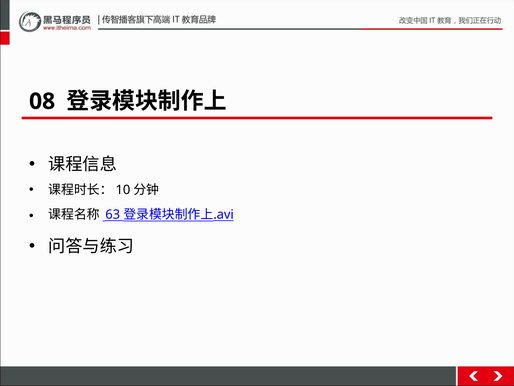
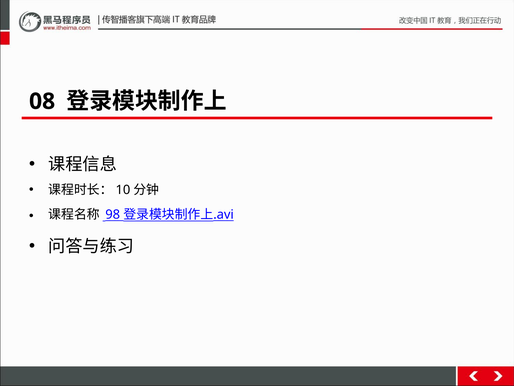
63: 63 -> 98
